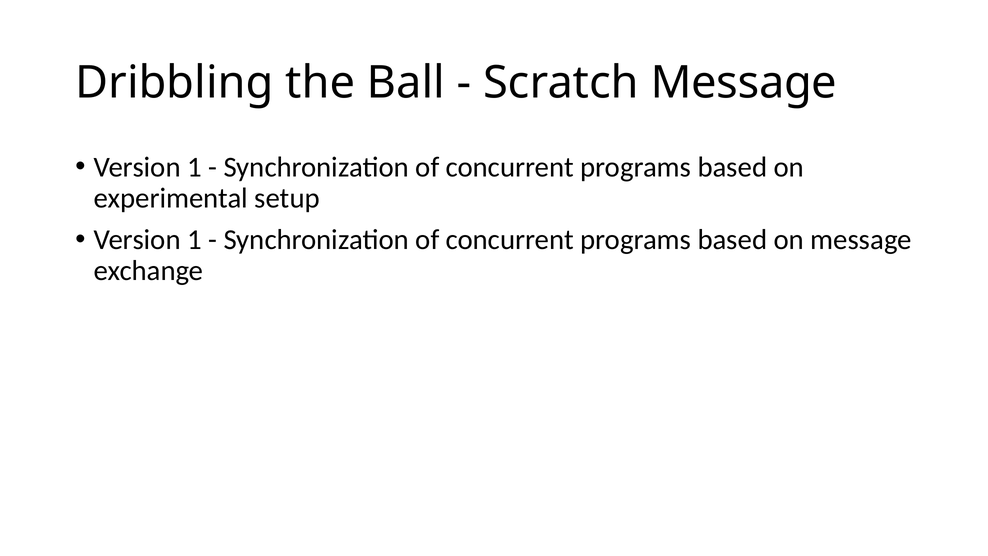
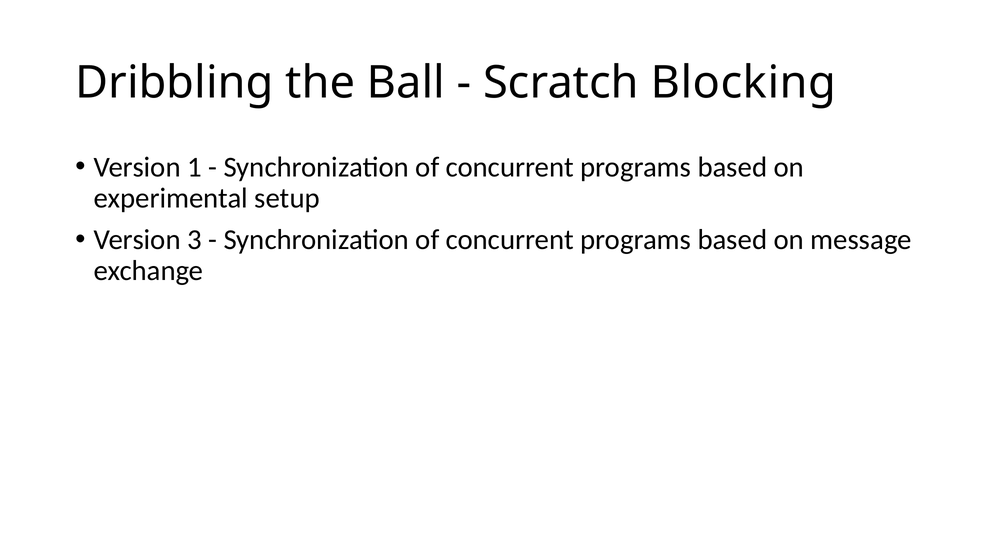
Scratch Message: Message -> Blocking
1 at (194, 240): 1 -> 3
